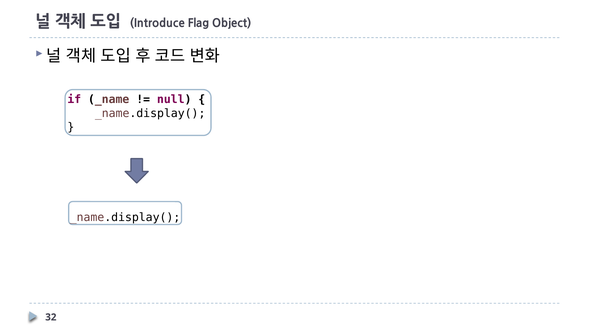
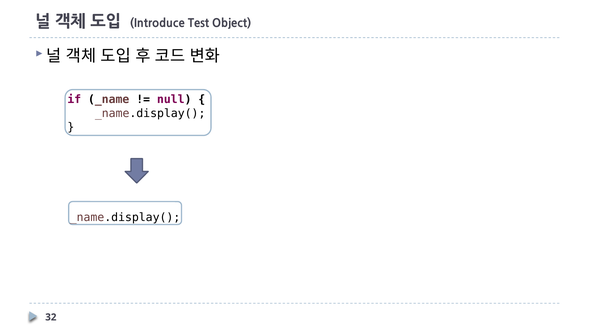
Flag: Flag -> Test
